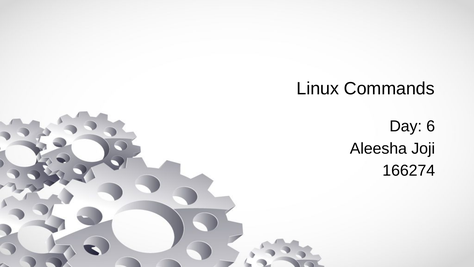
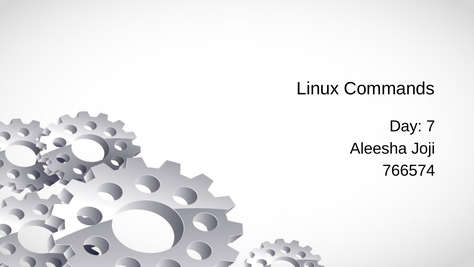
6: 6 -> 7
166274: 166274 -> 766574
